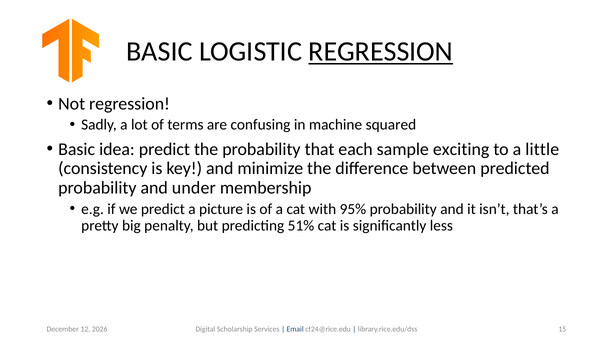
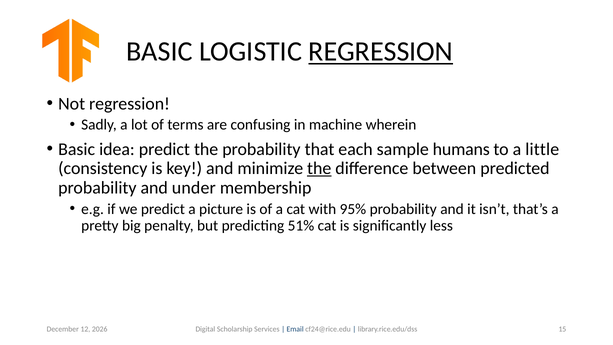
squared: squared -> wherein
exciting: exciting -> humans
the at (319, 168) underline: none -> present
